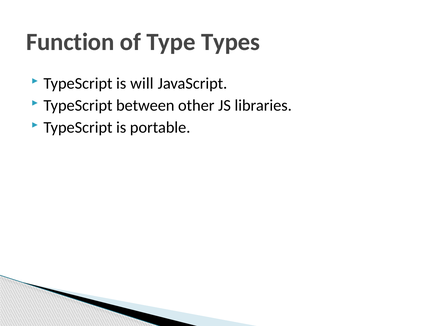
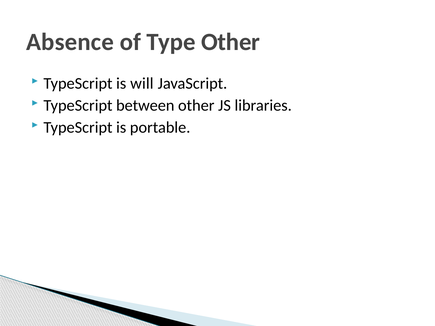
Function: Function -> Absence
Type Types: Types -> Other
